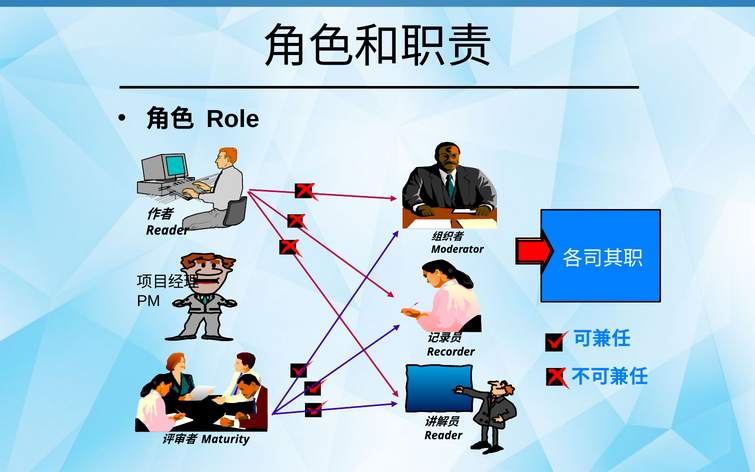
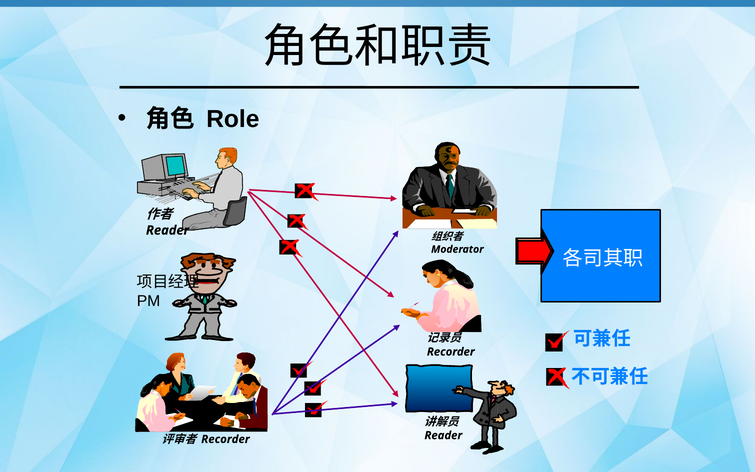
Maturity at (225, 439): Maturity -> Recorder
